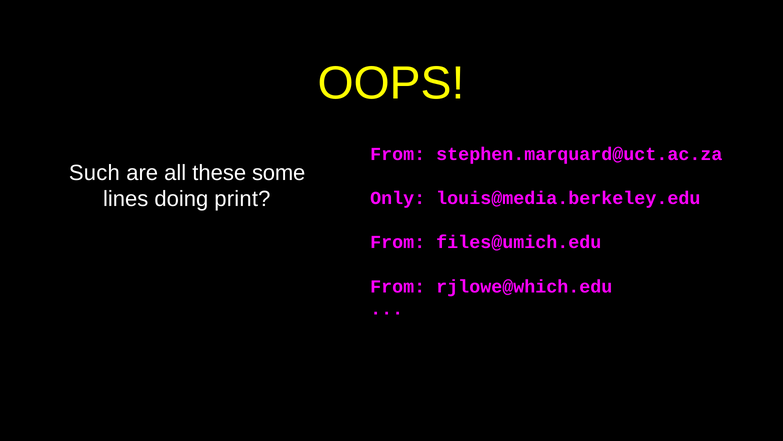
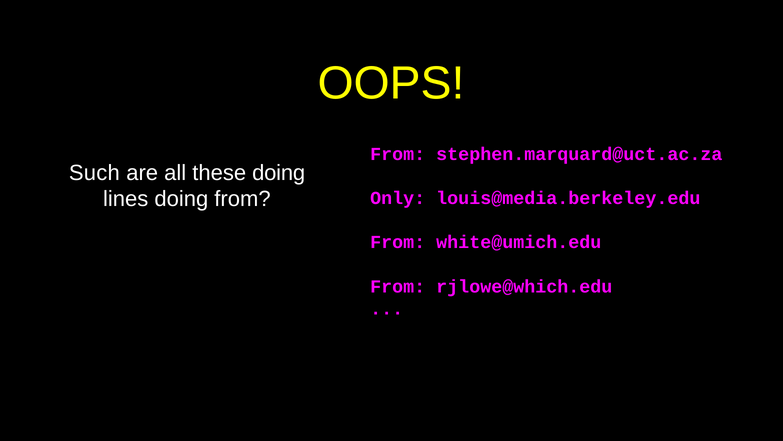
these some: some -> doing
doing print: print -> from
files@umich.edu: files@umich.edu -> white@umich.edu
